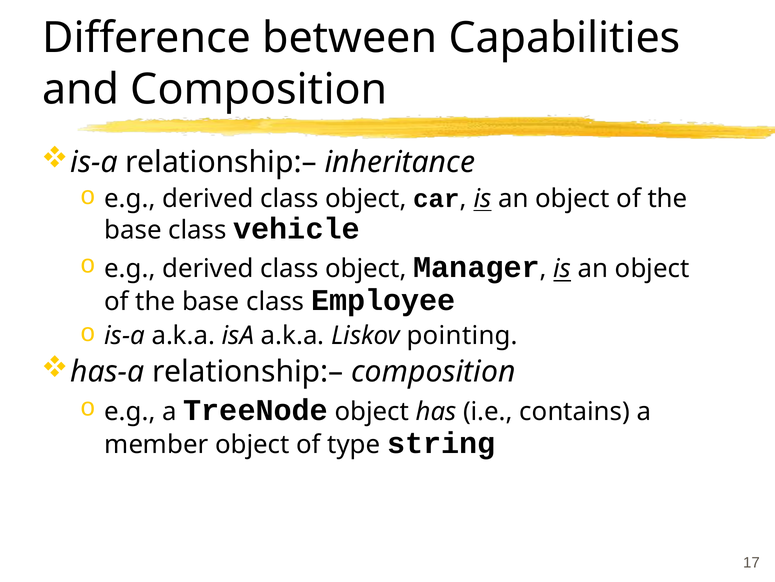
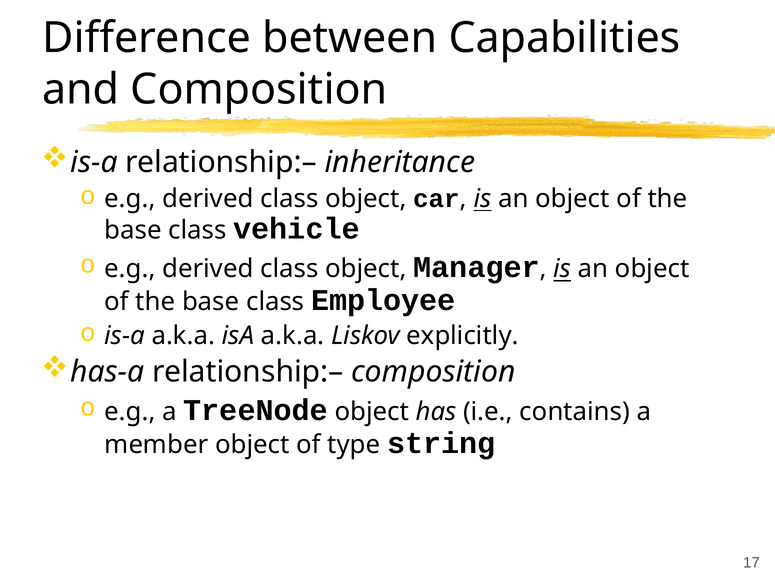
pointing: pointing -> explicitly
